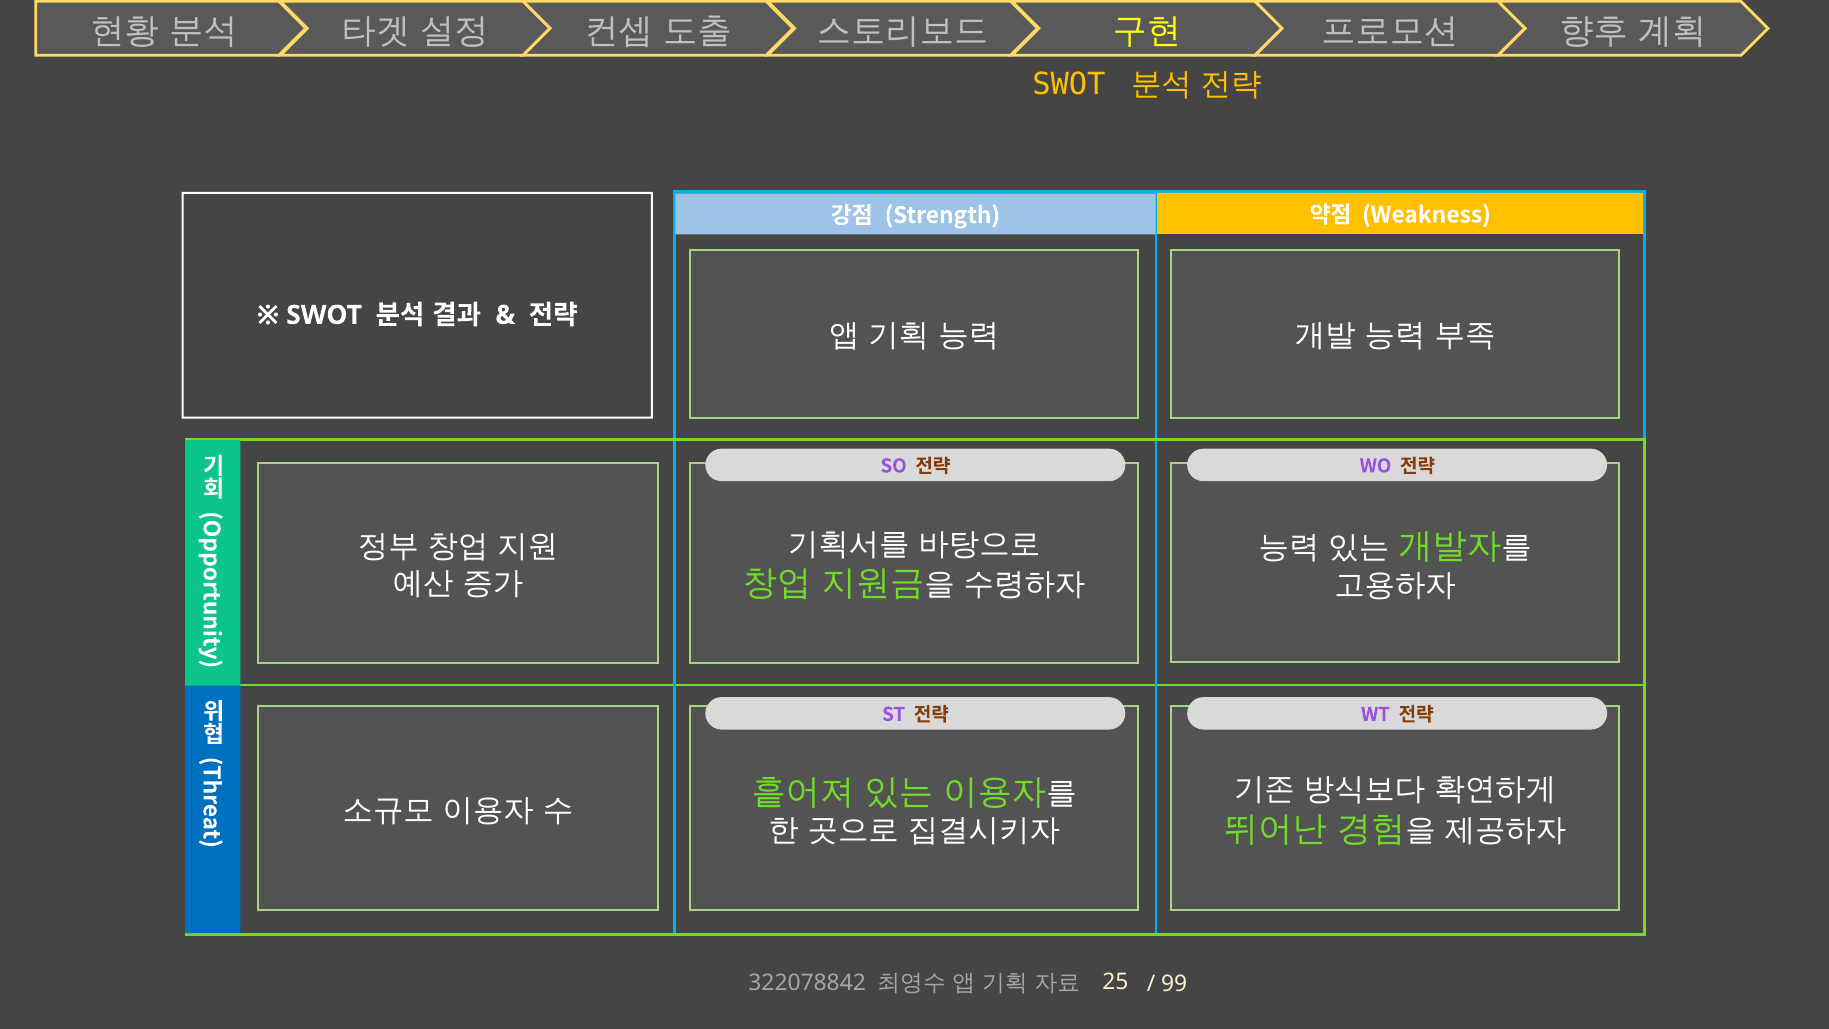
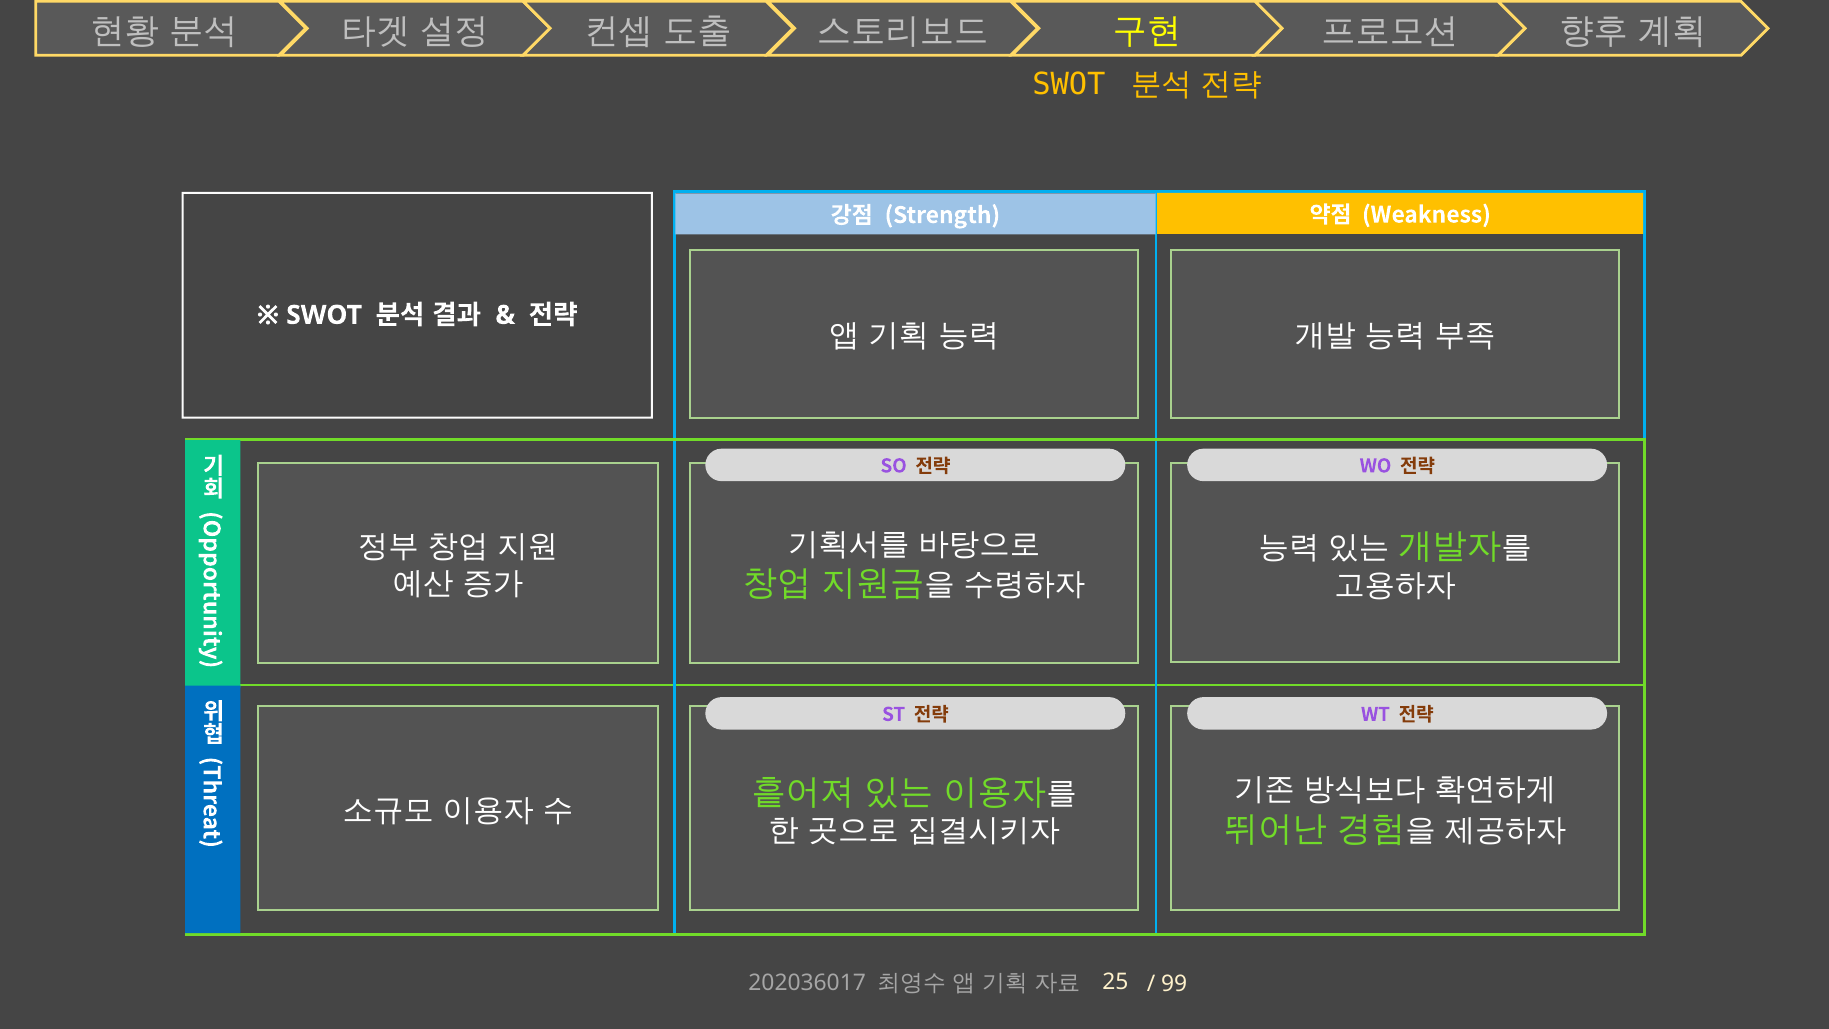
322078842: 322078842 -> 202036017
